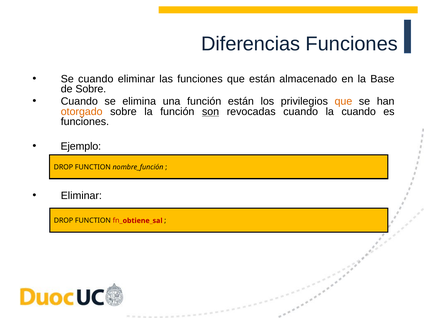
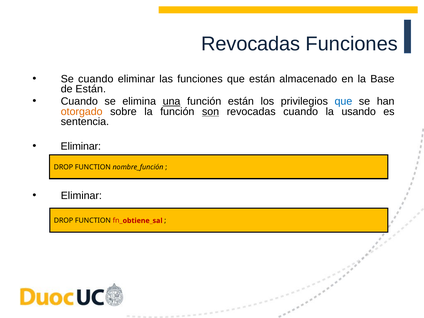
Diferencias at (251, 44): Diferencias -> Revocadas
de Sobre: Sobre -> Están
una underline: none -> present
que at (343, 101) colour: orange -> blue
la cuando: cuando -> usando
funciones at (85, 122): funciones -> sentencia
Ejemplo at (81, 146): Ejemplo -> Eliminar
